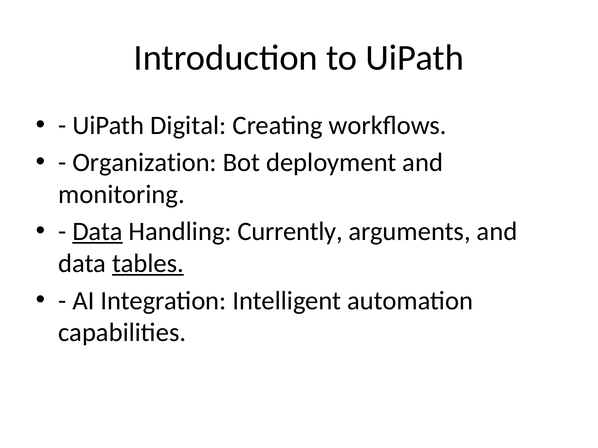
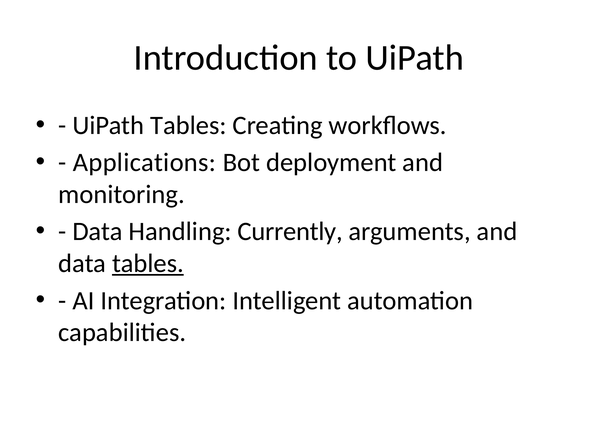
UiPath Digital: Digital -> Tables
Organization: Organization -> Applications
Data at (98, 232) underline: present -> none
